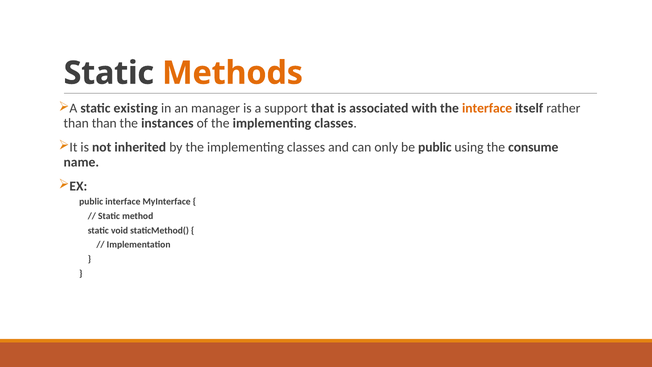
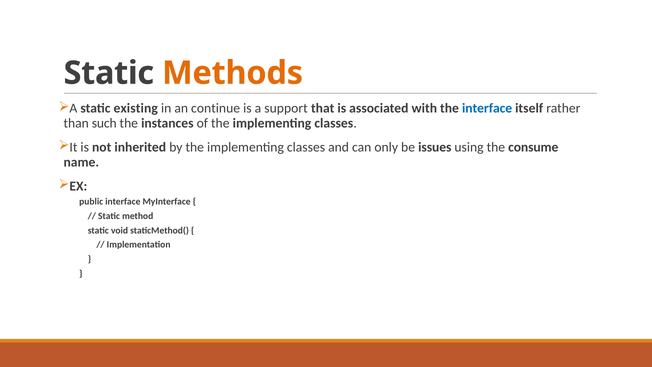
manager: manager -> continue
interface at (487, 108) colour: orange -> blue
than than: than -> such
be public: public -> issues
